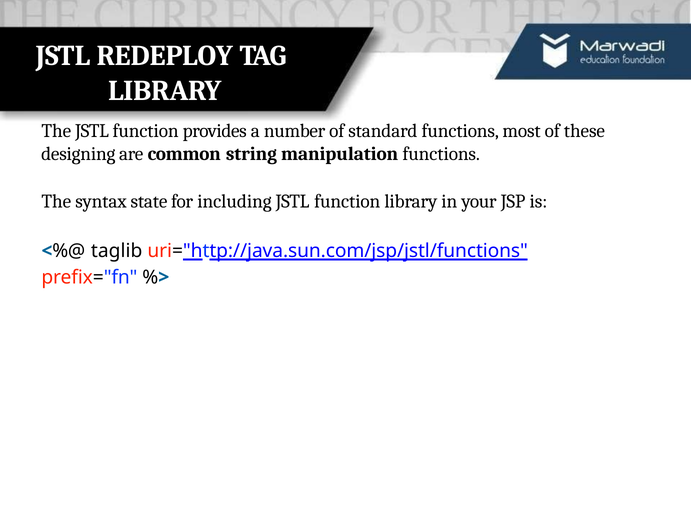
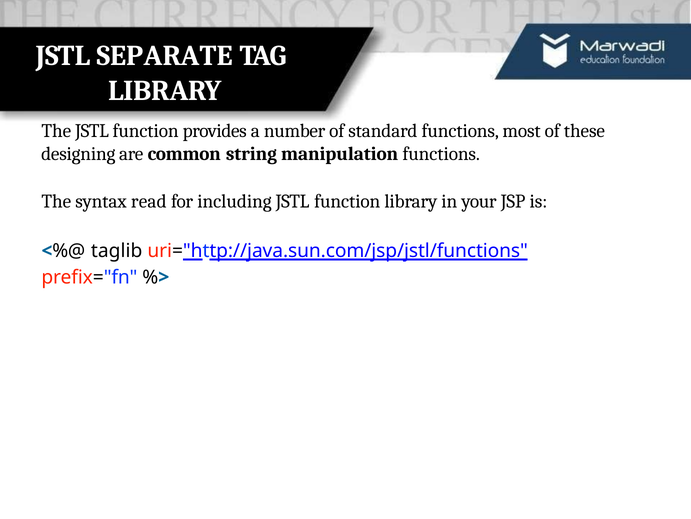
REDEPLOY: REDEPLOY -> SEPARATE
state: state -> read
